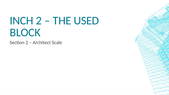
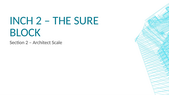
USED: USED -> SURE
